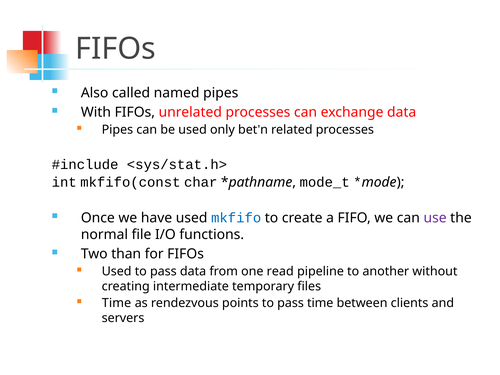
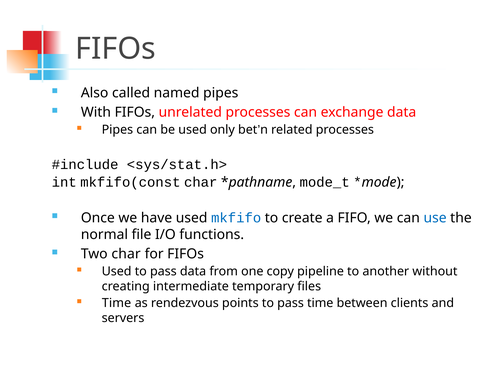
use colour: purple -> blue
Two than: than -> char
read: read -> copy
